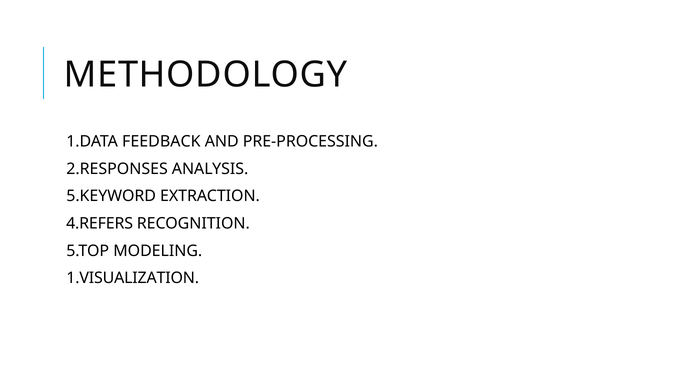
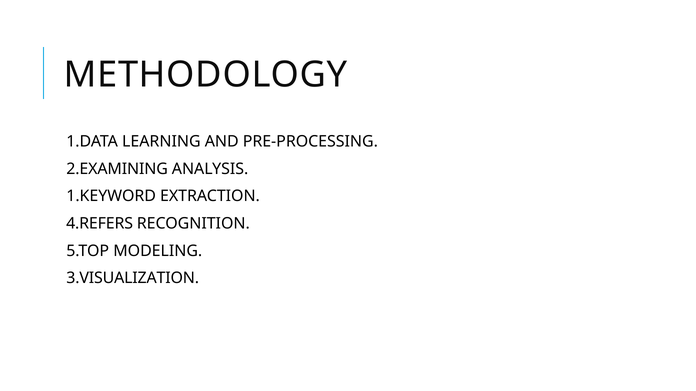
FEEDBACK: FEEDBACK -> LEARNING
2.RESPONSES: 2.RESPONSES -> 2.EXAMINING
5.KEYWORD: 5.KEYWORD -> 1.KEYWORD
1.VISUALIZATION: 1.VISUALIZATION -> 3.VISUALIZATION
